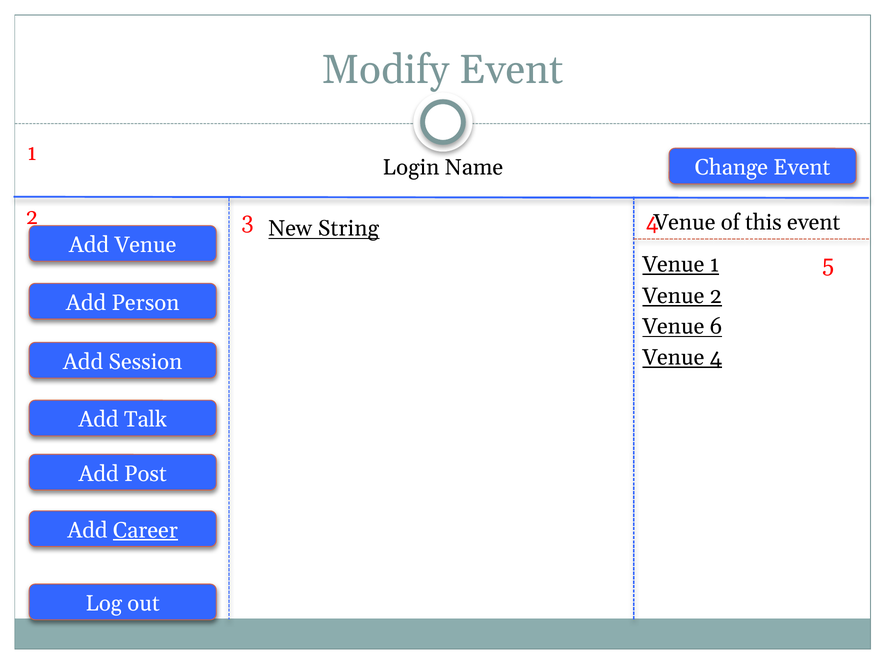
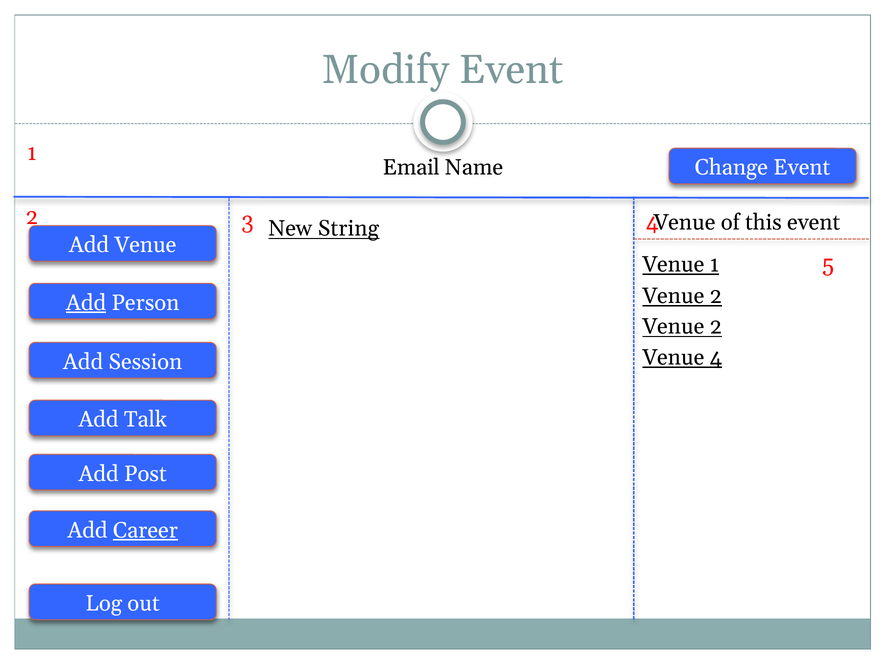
Login: Login -> Email
Add at (86, 303) underline: none -> present
6 at (716, 327): 6 -> 2
